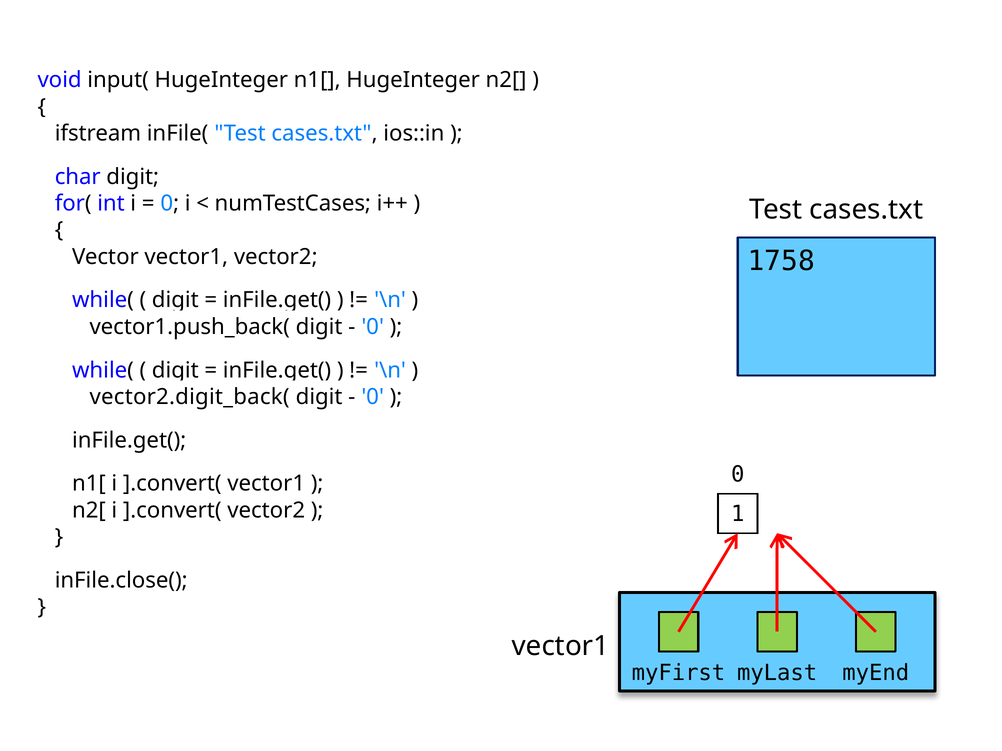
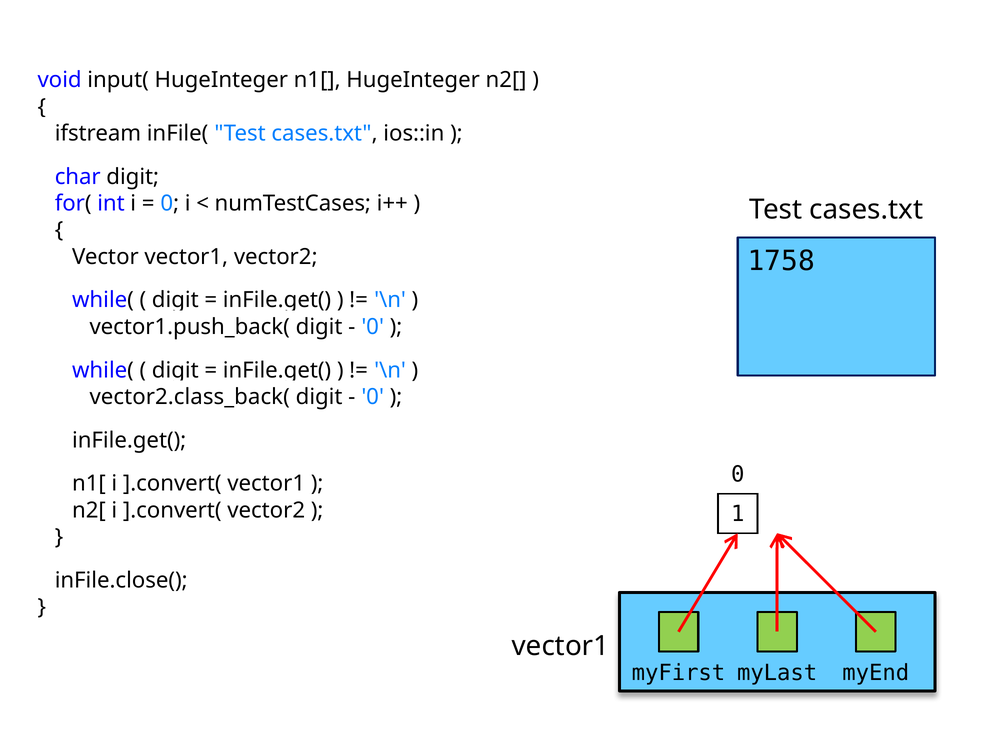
vector2.digit_back(: vector2.digit_back( -> vector2.class_back(
